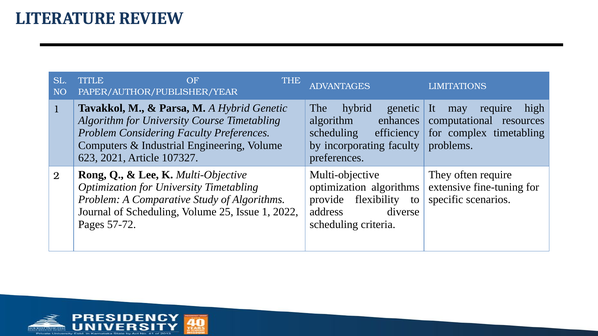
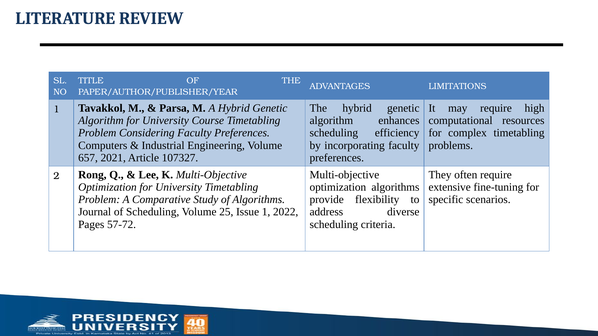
623: 623 -> 657
